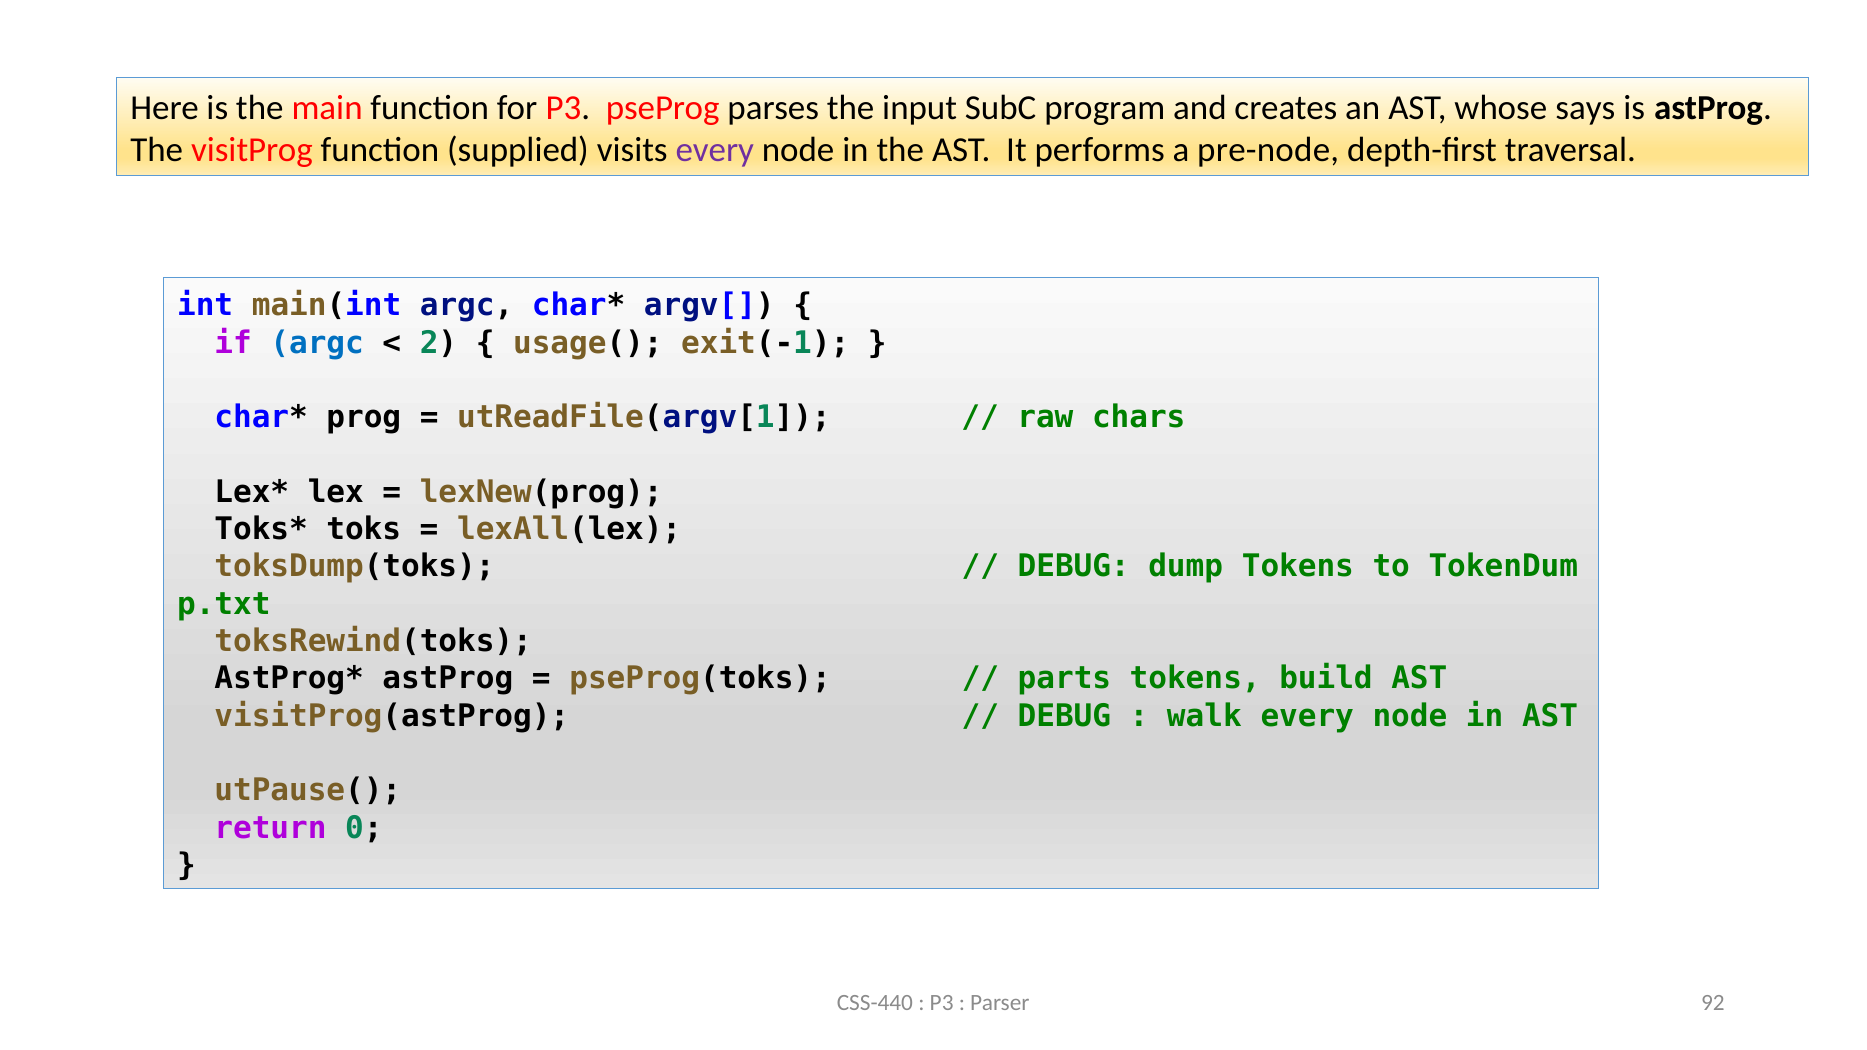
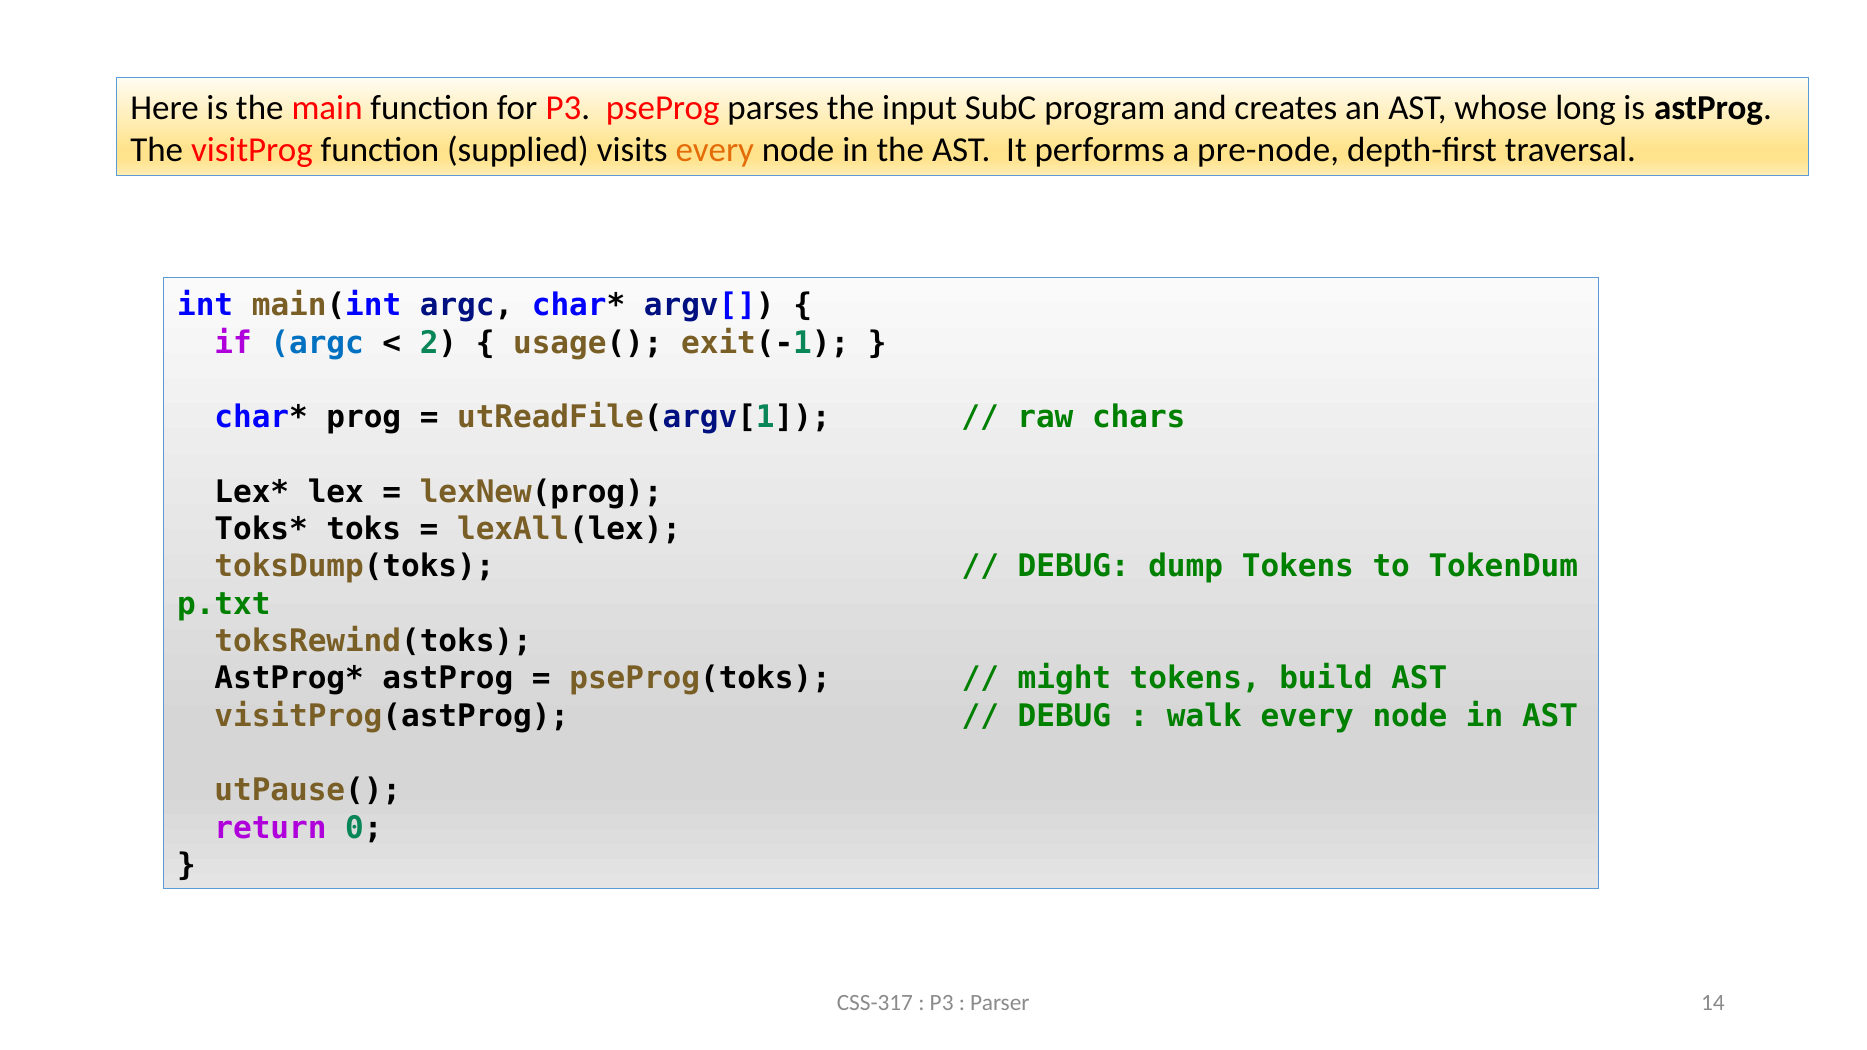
says: says -> long
every at (715, 150) colour: purple -> orange
parts: parts -> might
CSS-440: CSS-440 -> CSS-317
92: 92 -> 14
